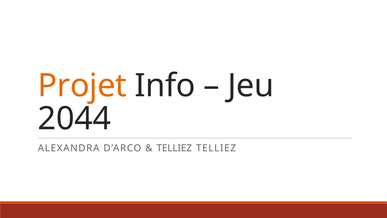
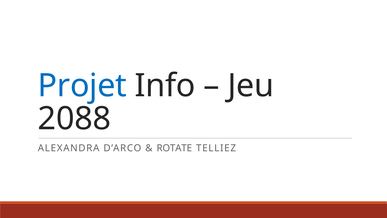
Projet colour: orange -> blue
2044: 2044 -> 2088
TELLIEZ at (174, 148): TELLIEZ -> ROTATE
